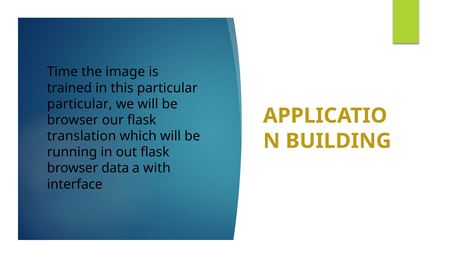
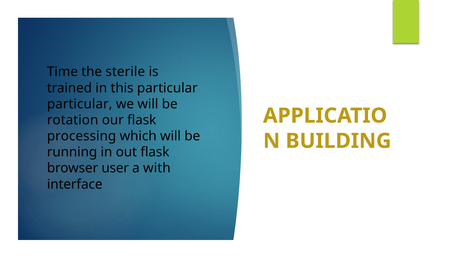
image: image -> sterile
browser at (73, 120): browser -> rotation
translation: translation -> processing
data: data -> user
